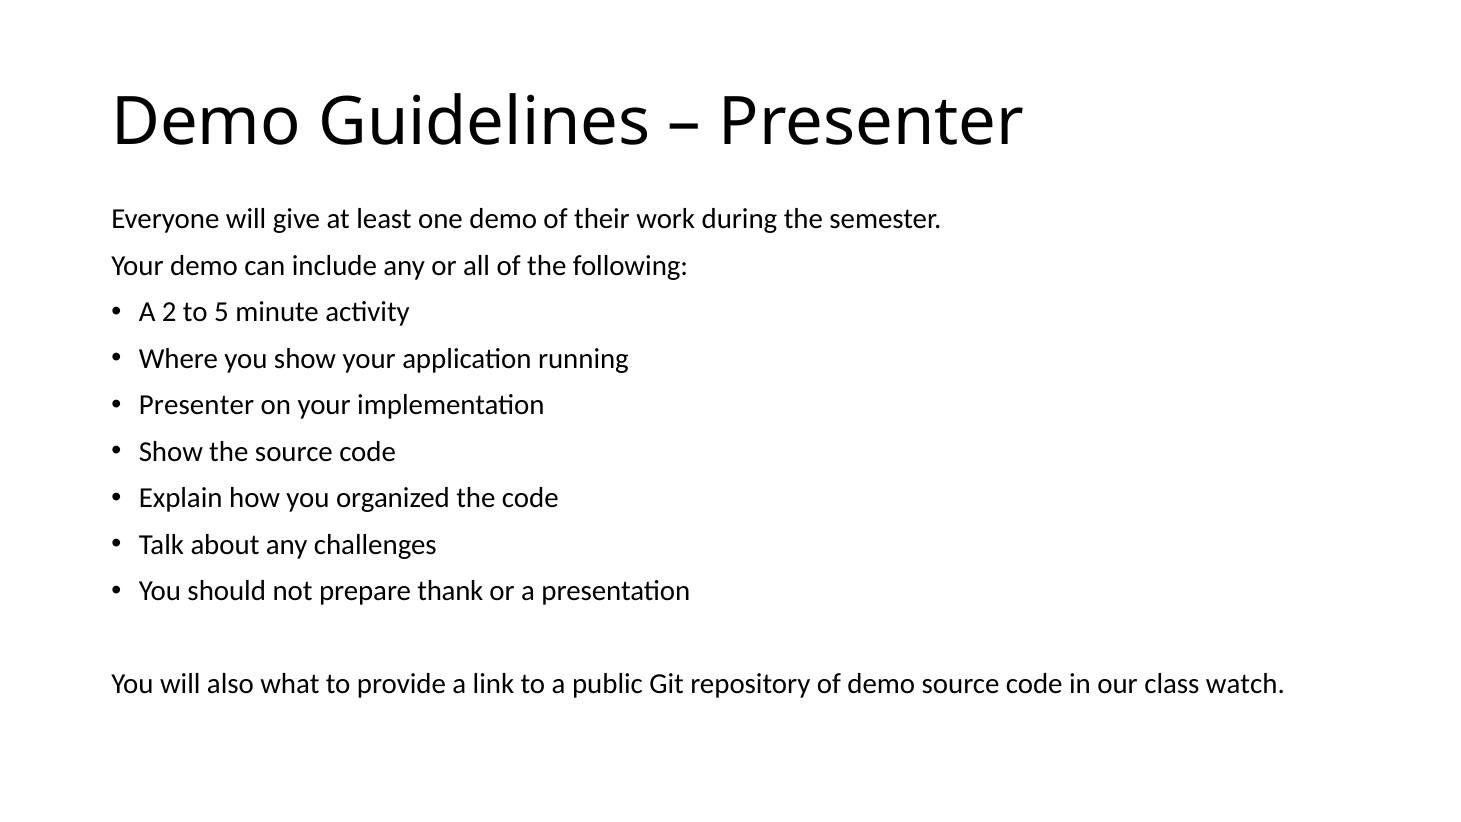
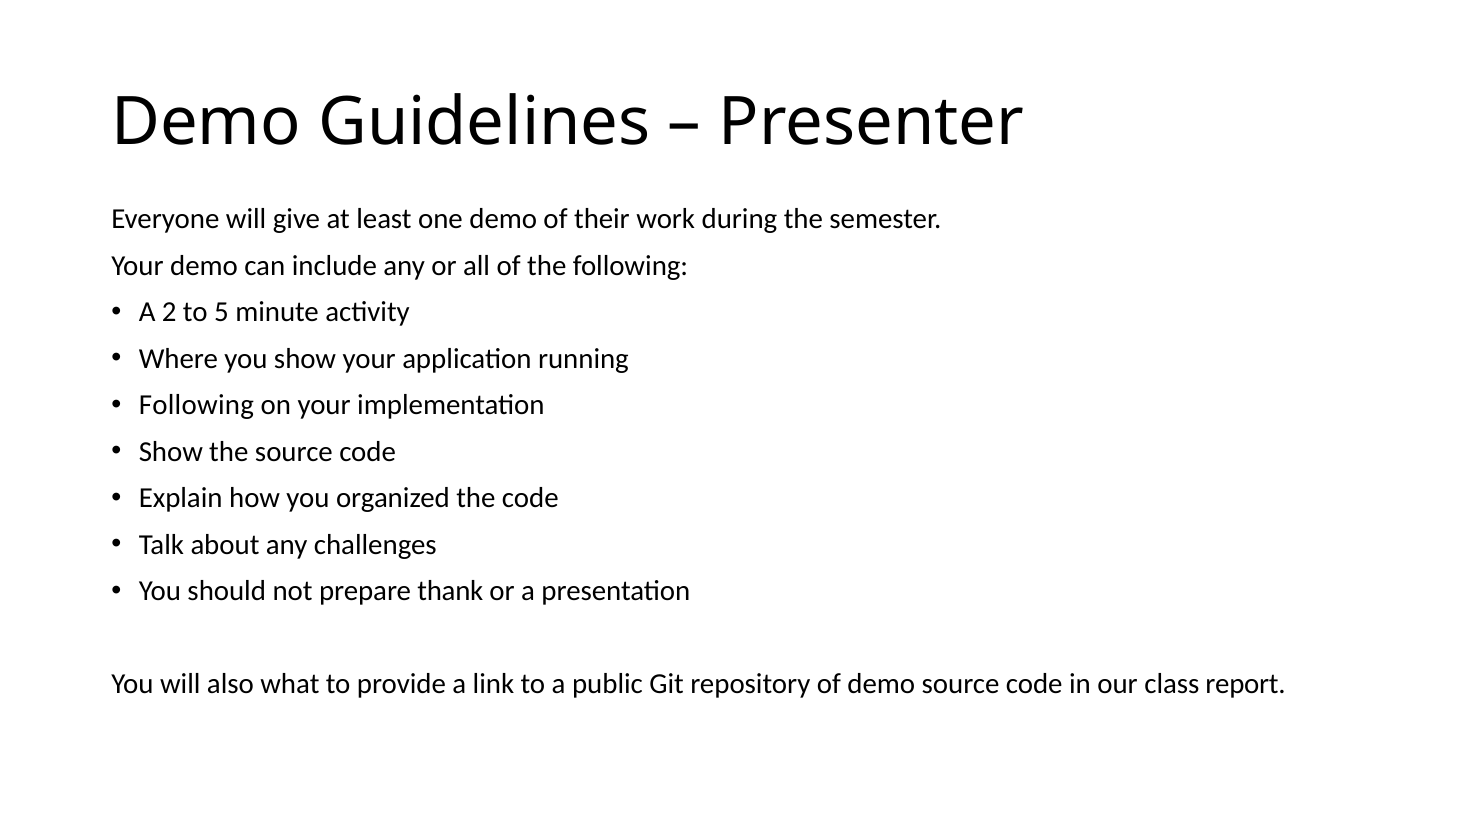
Presenter at (196, 405): Presenter -> Following
watch: watch -> report
